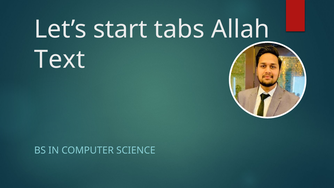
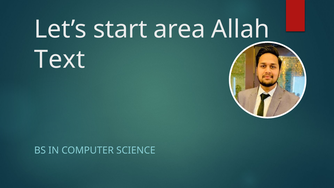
tabs: tabs -> area
